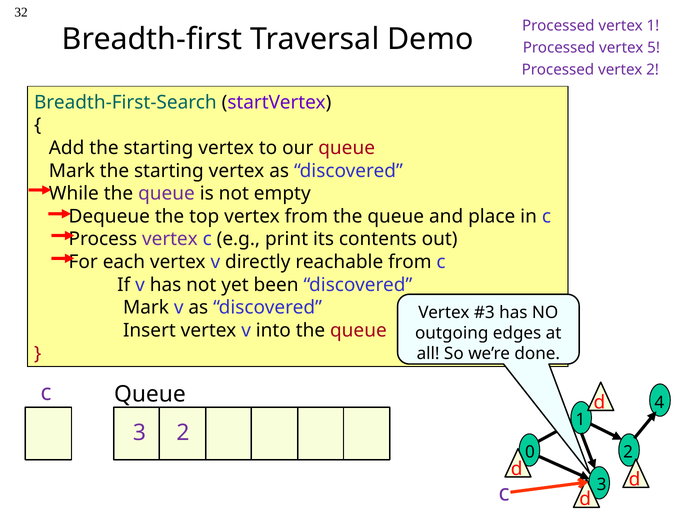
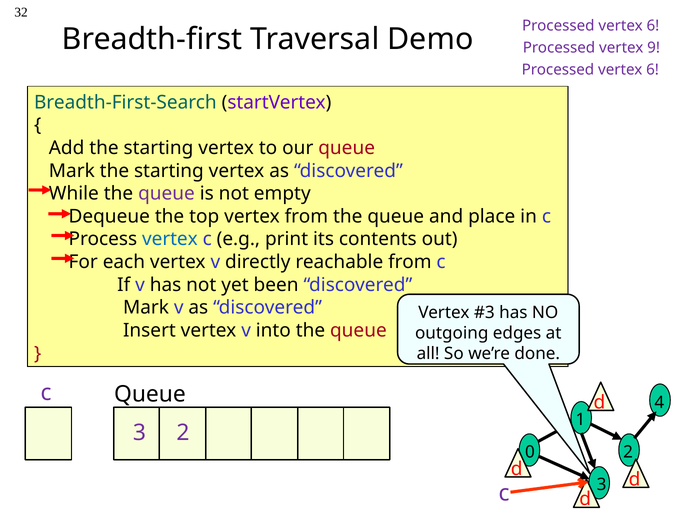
1 at (653, 26): 1 -> 6
5: 5 -> 9
2 at (653, 70): 2 -> 6
vertex at (170, 239) colour: purple -> blue
